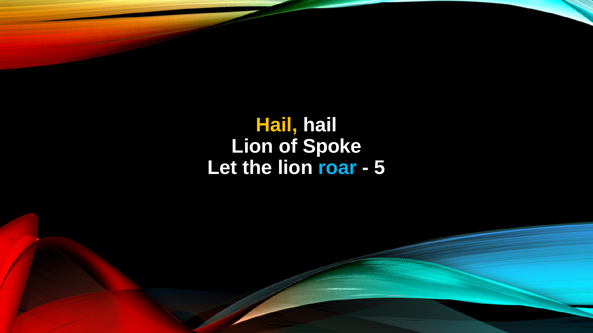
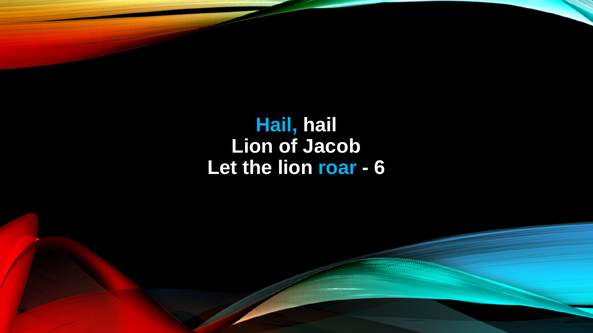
Hail at (277, 125) colour: yellow -> light blue
Spoke: Spoke -> Jacob
5: 5 -> 6
